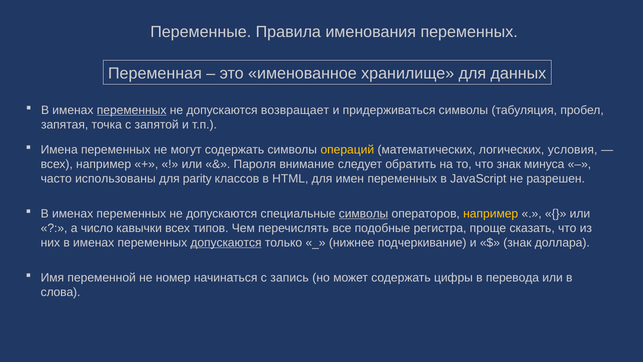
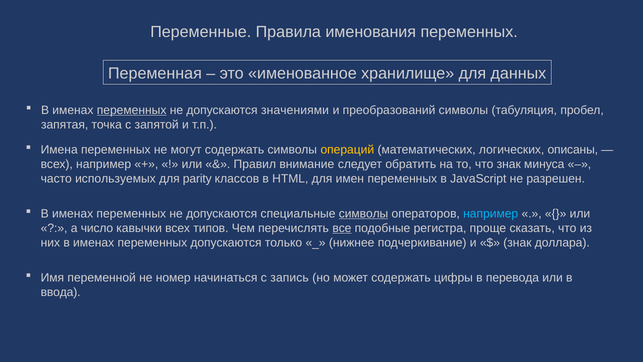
возвращает: возвращает -> значениями
придерживаться: придерживаться -> преобразований
условия: условия -> описаны
Пароля: Пароля -> Правил
использованы: использованы -> используемых
например at (491, 213) colour: yellow -> light blue
все underline: none -> present
допускаются at (226, 242) underline: present -> none
слова: слова -> ввода
